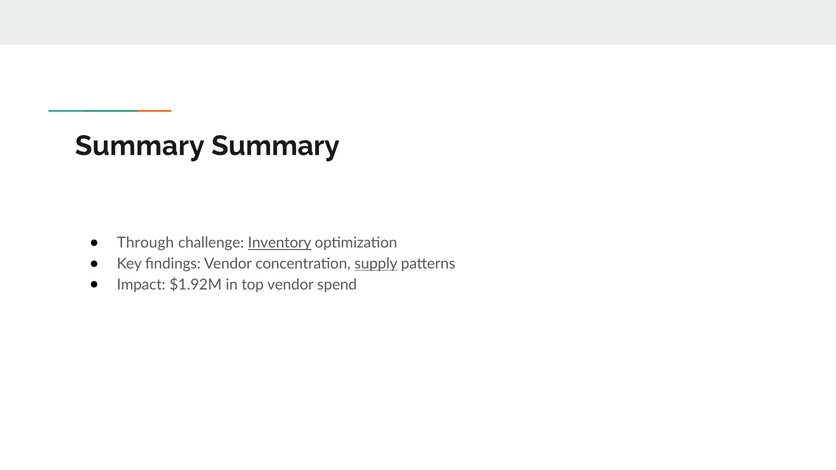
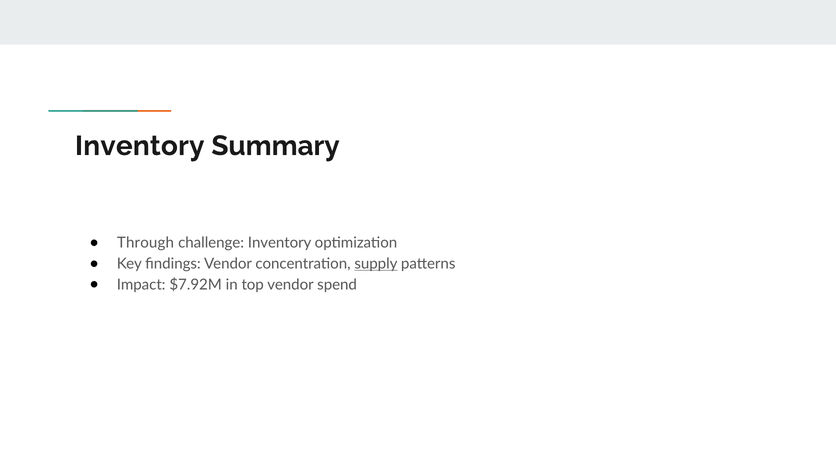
Summary at (140, 146): Summary -> Inventory
Inventory at (280, 243) underline: present -> none
$1.92M: $1.92M -> $7.92M
